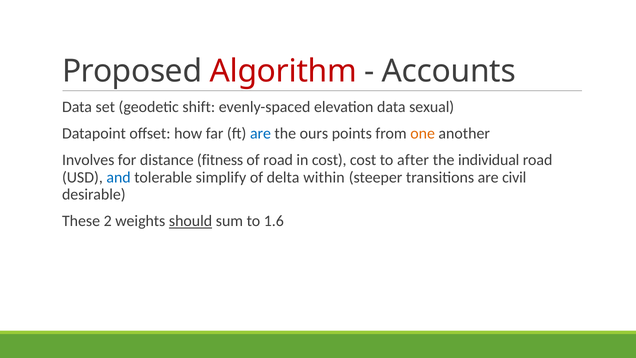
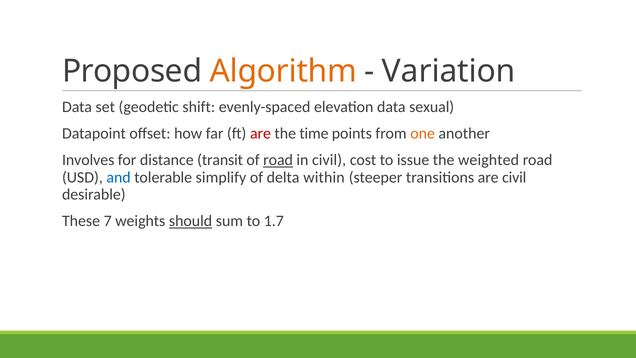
Algorithm colour: red -> orange
Accounts: Accounts -> Variation
are at (260, 134) colour: blue -> red
ours: ours -> time
fitness: fitness -> transit
road at (278, 160) underline: none -> present
in cost: cost -> civil
after: after -> issue
individual: individual -> weighted
2: 2 -> 7
1.6: 1.6 -> 1.7
